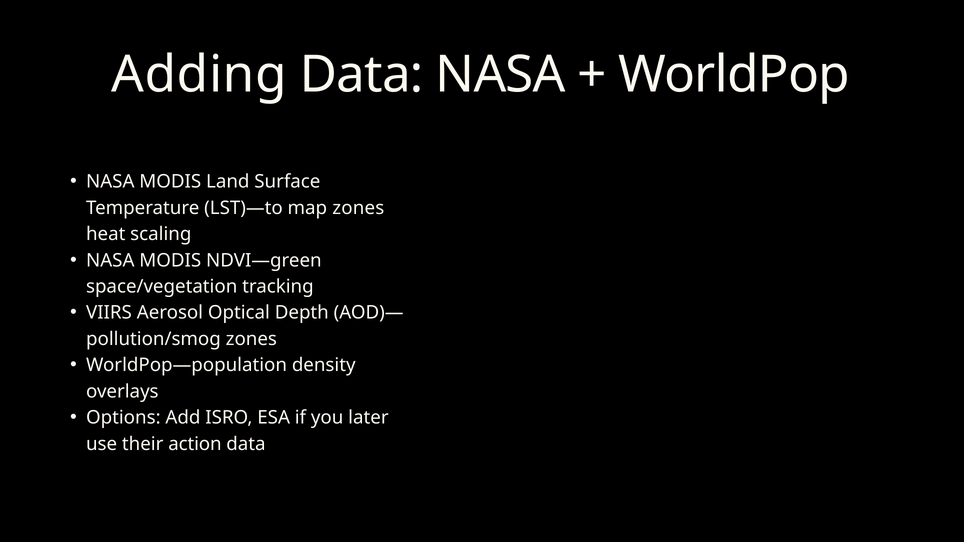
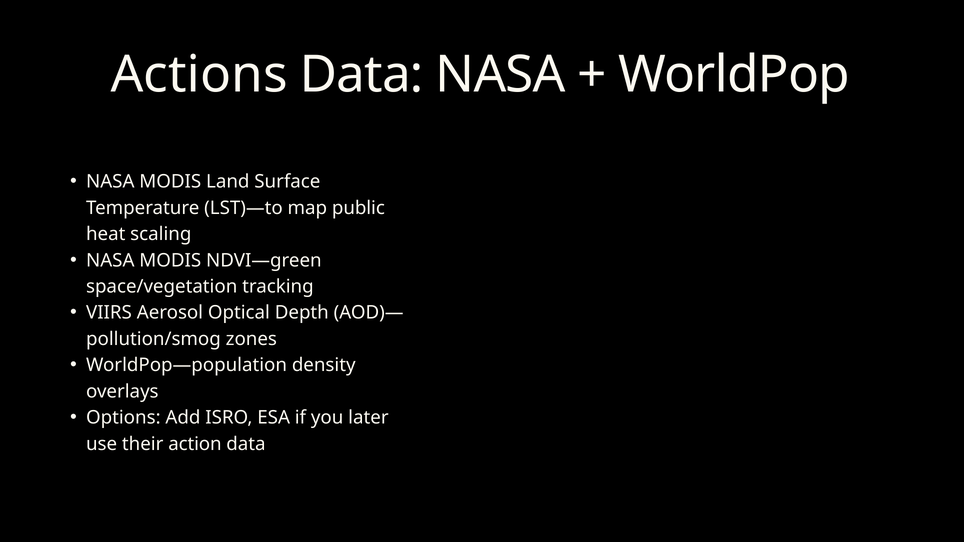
Adding: Adding -> Actions
map zones: zones -> public
